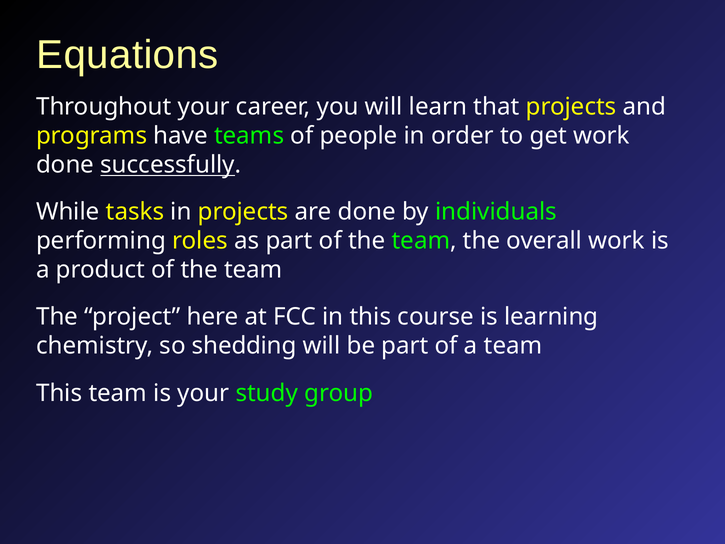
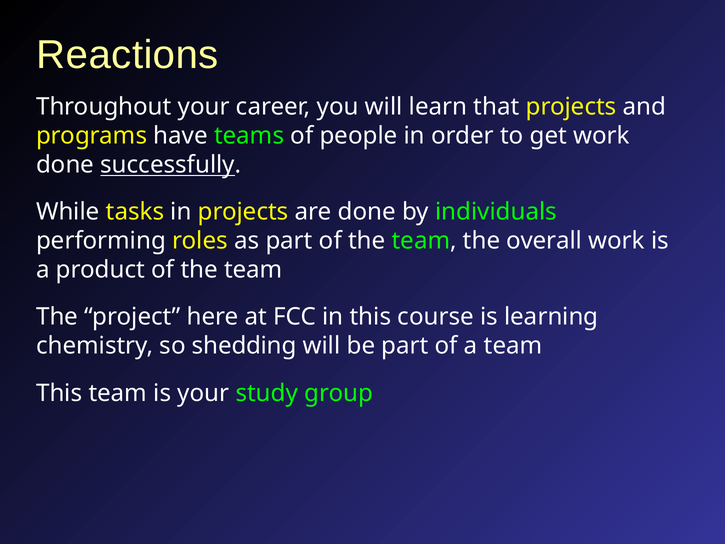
Equations: Equations -> Reactions
